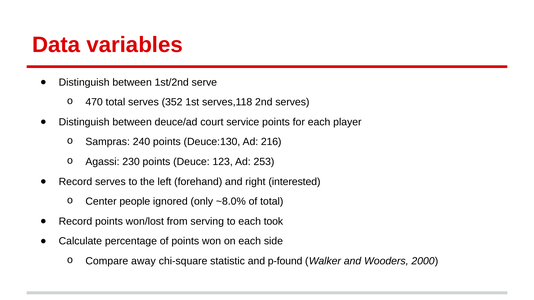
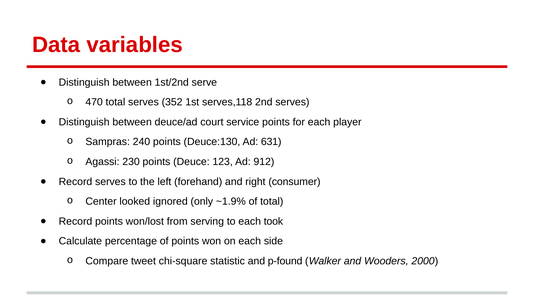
216: 216 -> 631
253: 253 -> 912
interested: interested -> consumer
people: people -> looked
~8.0%: ~8.0% -> ~1.9%
away: away -> tweet
